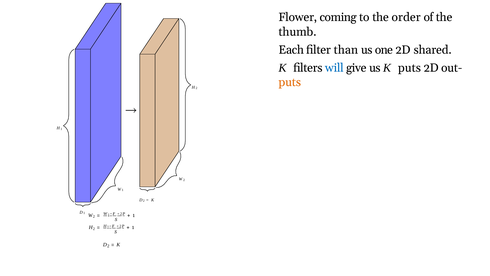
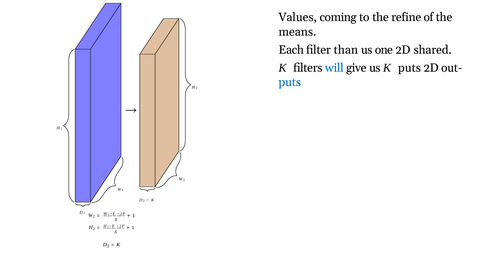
Flower: Flower -> Values
order: order -> refine
thumb: thumb -> means
puts at (290, 82) colour: orange -> blue
